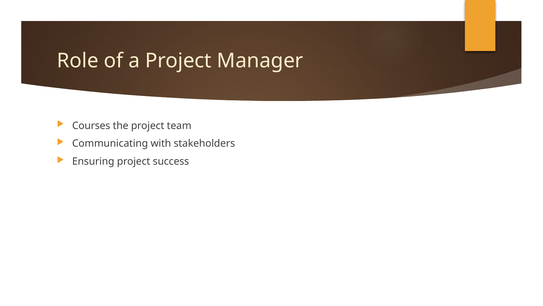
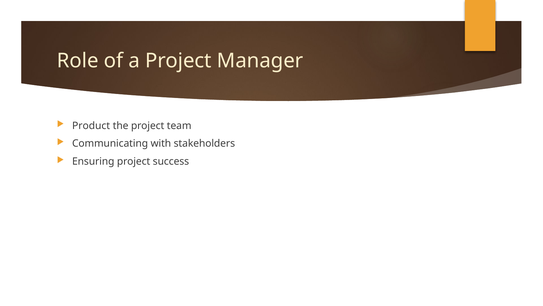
Courses: Courses -> Product
